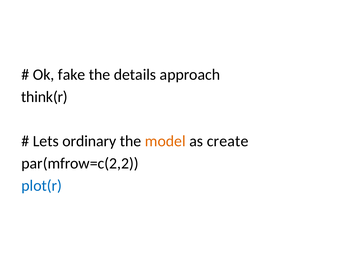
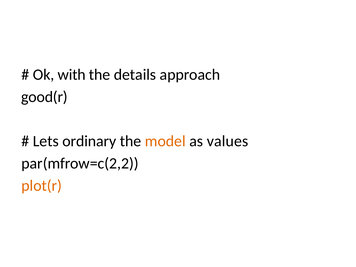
fake: fake -> with
think(r: think(r -> good(r
create: create -> values
plot(r colour: blue -> orange
